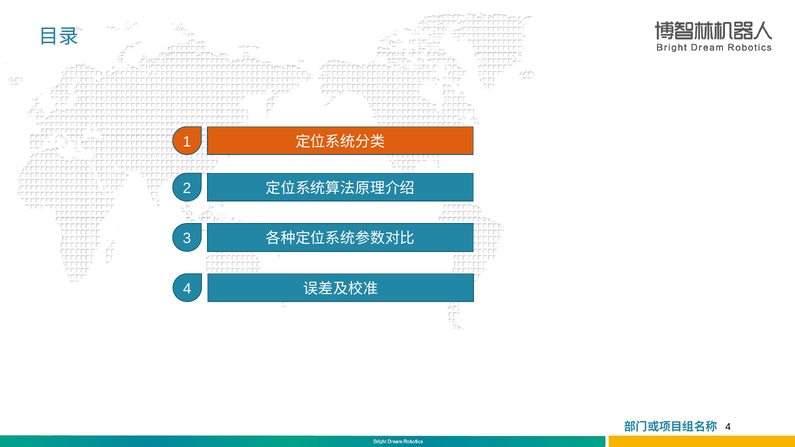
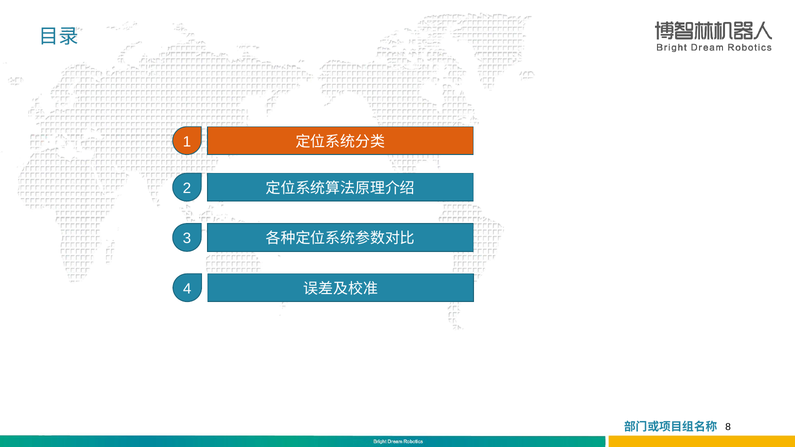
4 at (728, 427): 4 -> 8
